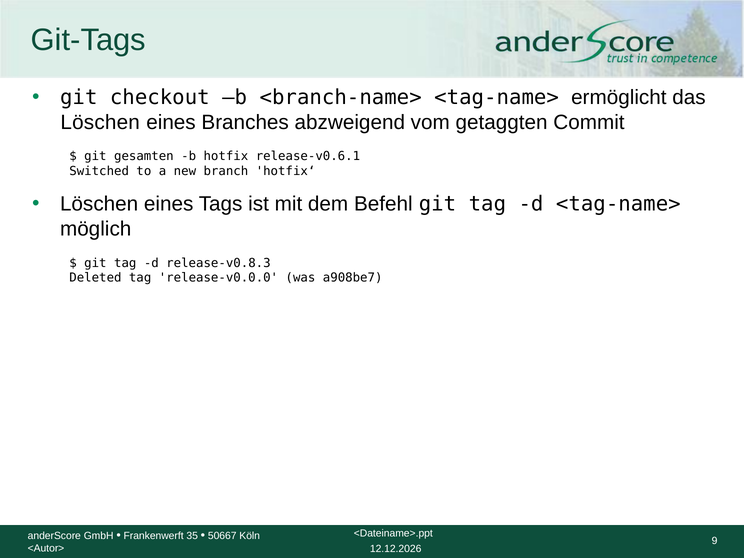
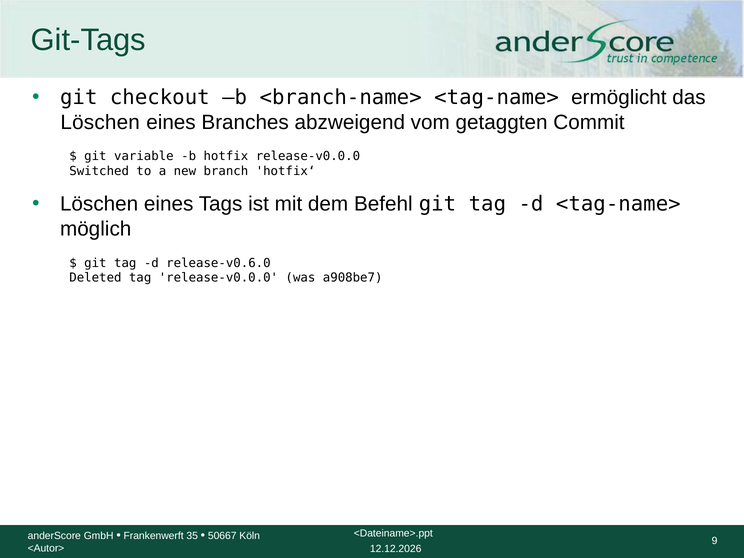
gesamten: gesamten -> variable
hotfix release-v0.6.1: release-v0.6.1 -> release-v0.0.0
release-v0.8.3: release-v0.8.3 -> release-v0.6.0
